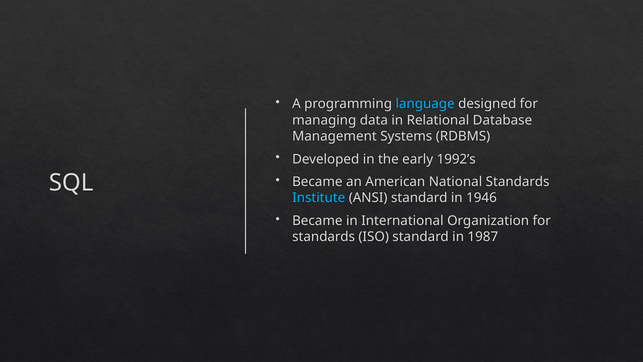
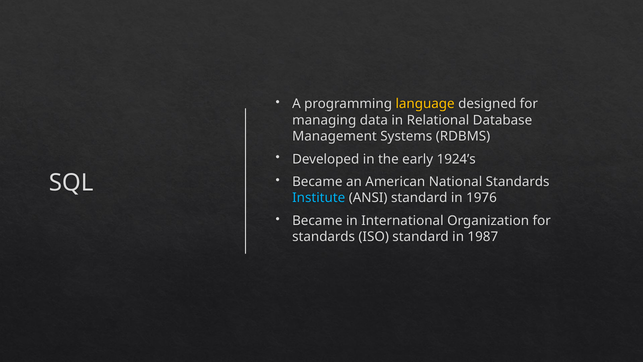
language colour: light blue -> yellow
1992’s: 1992’s -> 1924’s
1946: 1946 -> 1976
